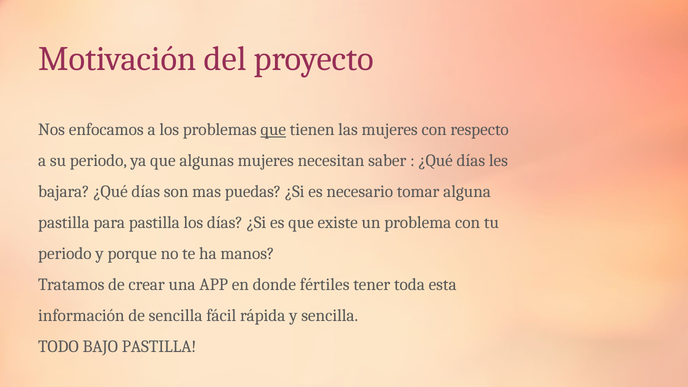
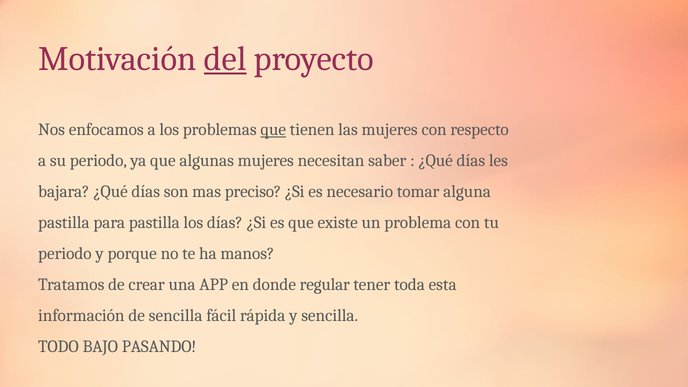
del underline: none -> present
puedas: puedas -> preciso
fértiles: fértiles -> regular
BAJO PASTILLA: PASTILLA -> PASANDO
